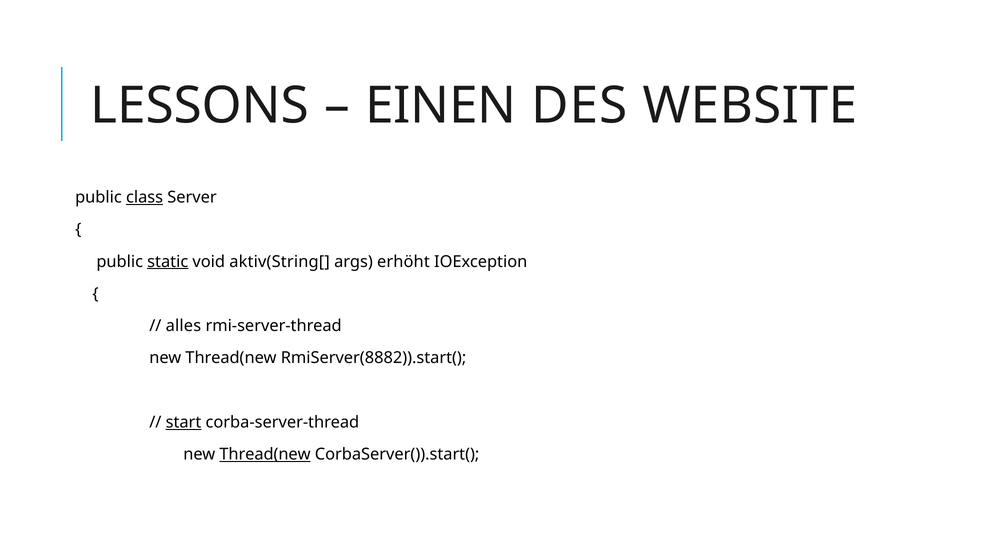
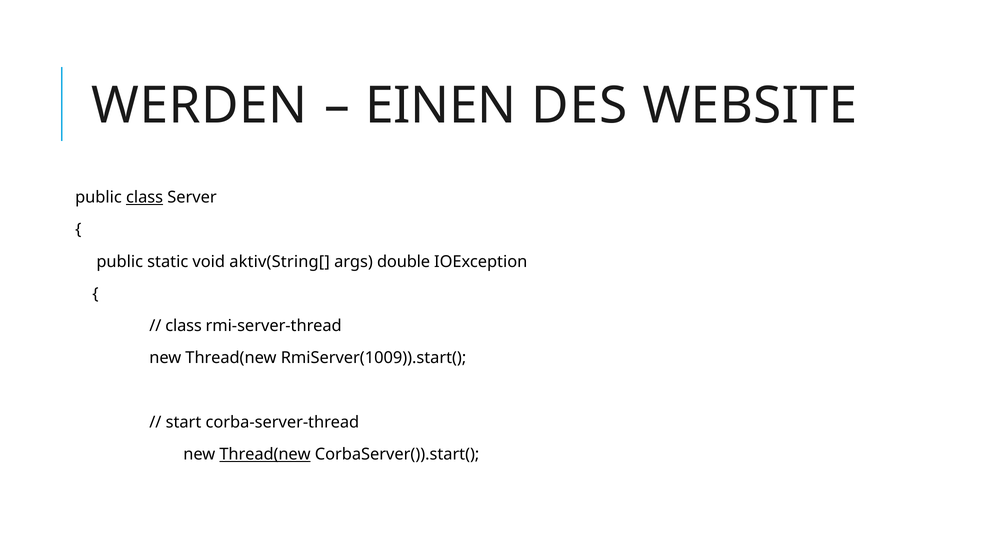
LESSONS: LESSONS -> WERDEN
static underline: present -> none
erhöht: erhöht -> double
alles at (183, 326): alles -> class
RmiServer(8882)).start(: RmiServer(8882)).start( -> RmiServer(1009)).start(
start underline: present -> none
